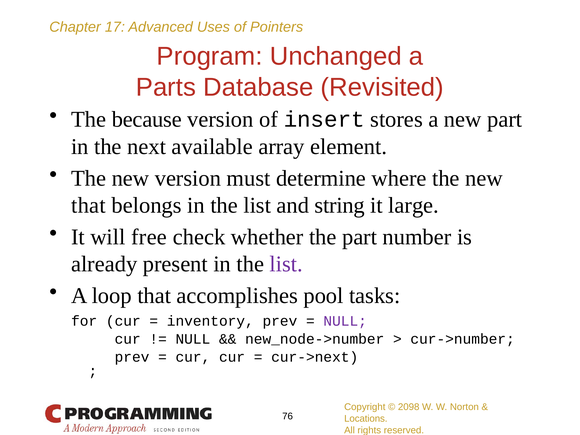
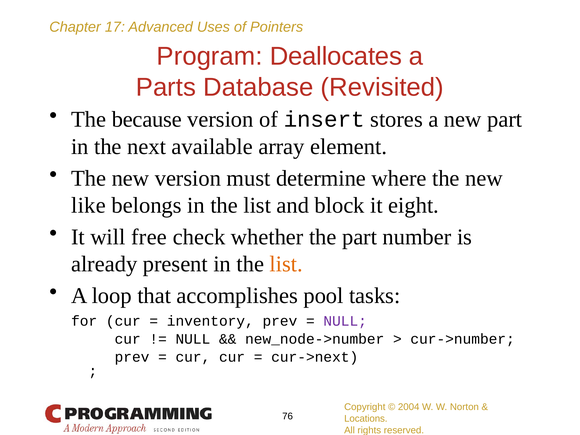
Unchanged: Unchanged -> Deallocates
that at (88, 205): that -> like
string: string -> block
large: large -> eight
list at (286, 264) colour: purple -> orange
2098: 2098 -> 2004
